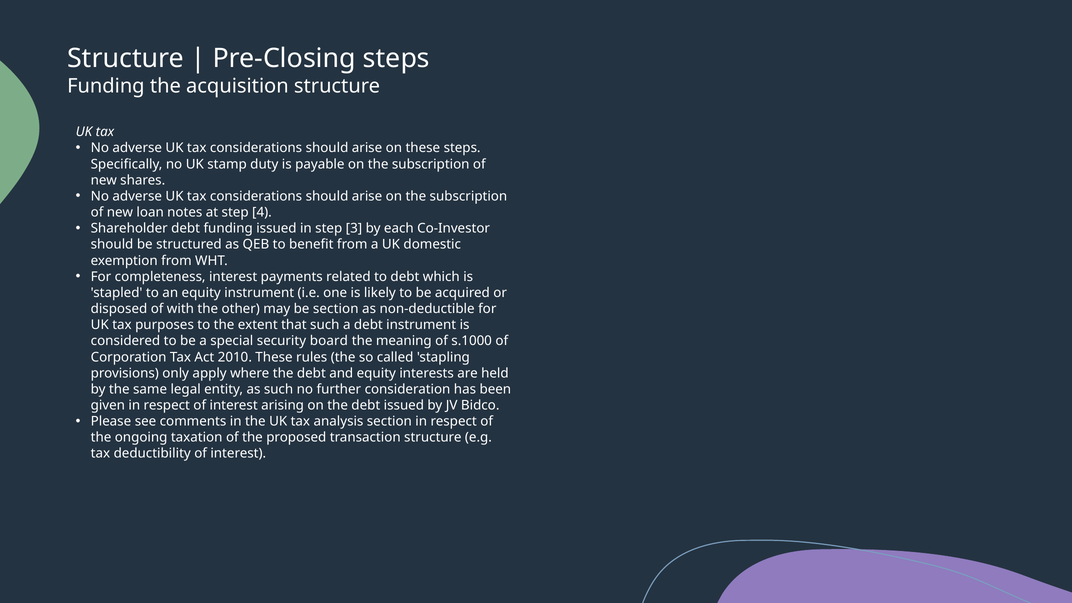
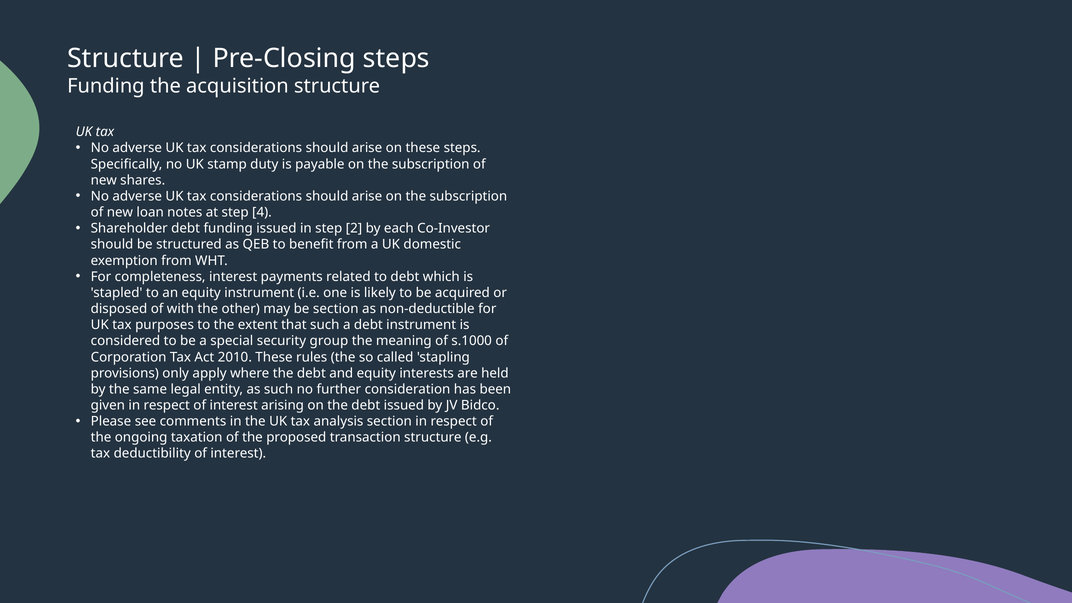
3: 3 -> 2
board: board -> group
